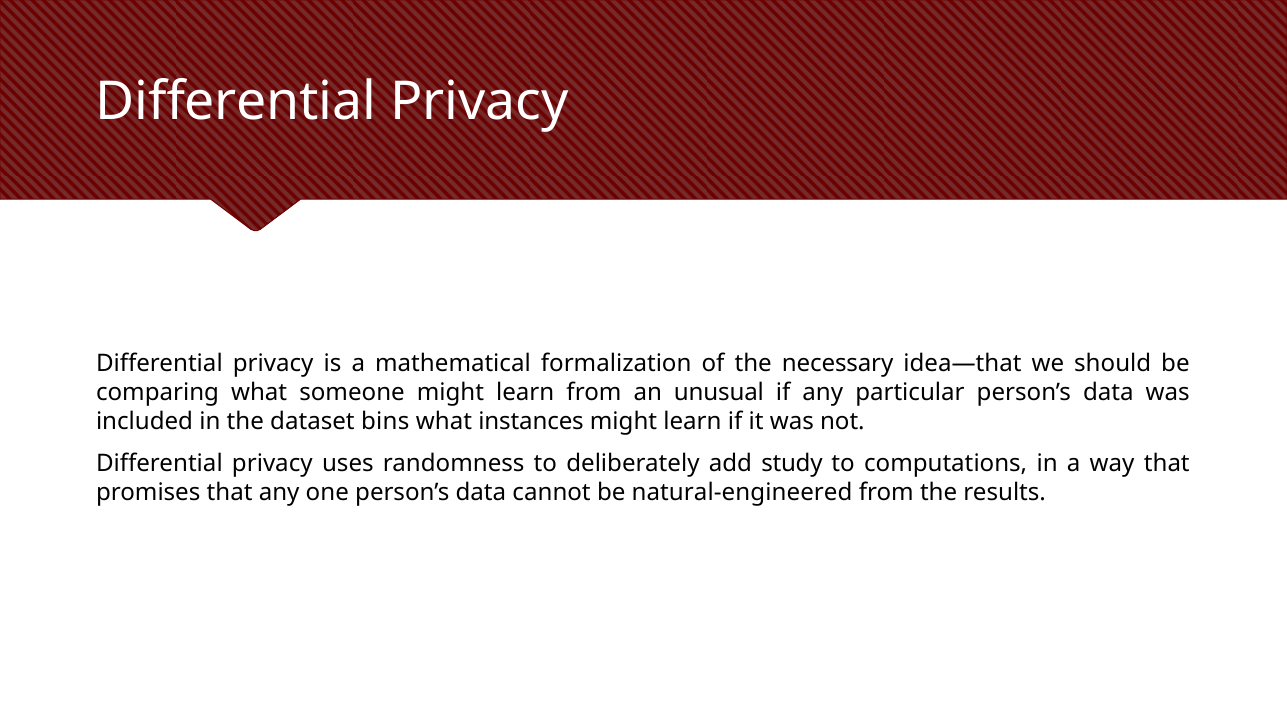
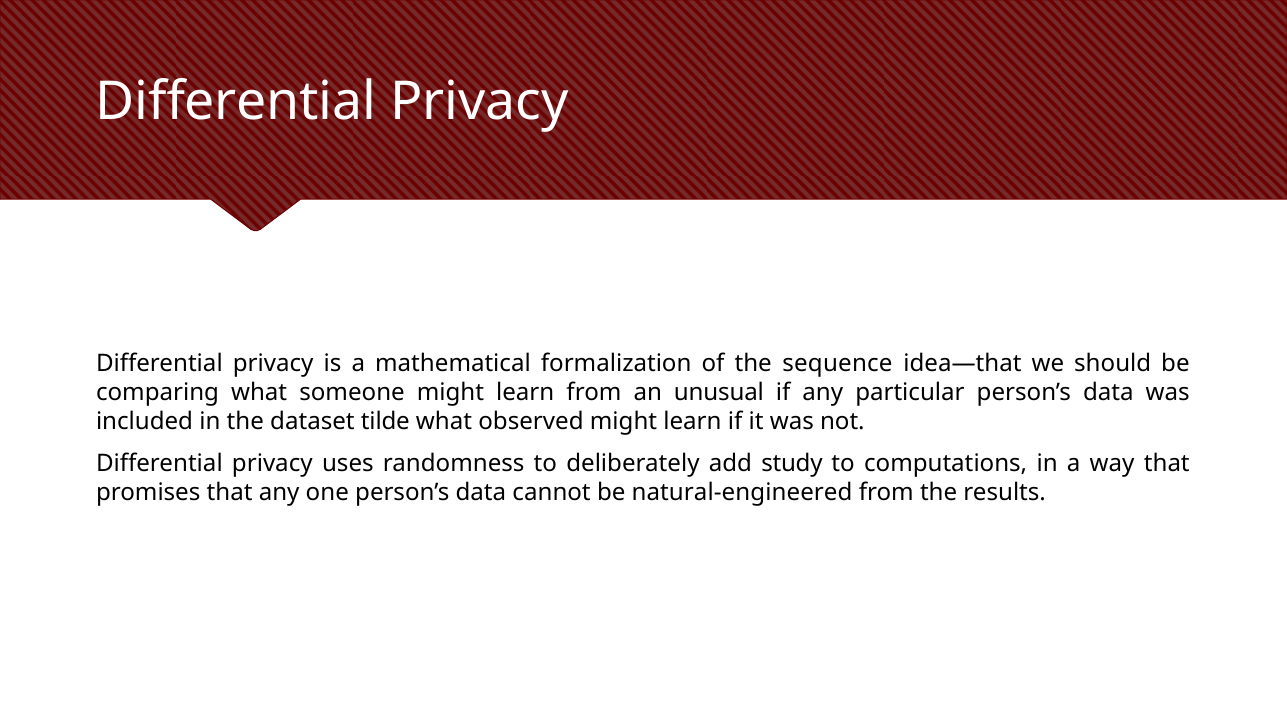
necessary: necessary -> sequence
bins: bins -> tilde
instances: instances -> observed
